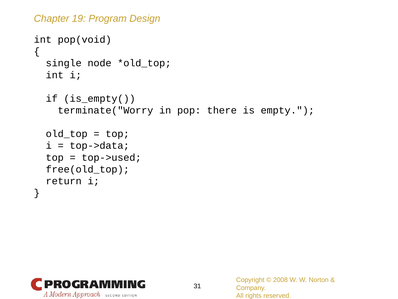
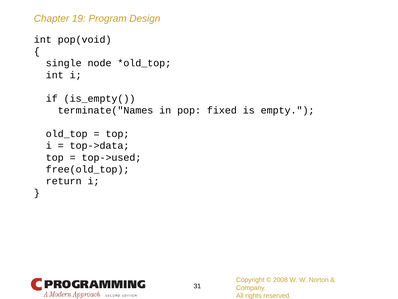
terminate("Worry: terminate("Worry -> terminate("Names
there: there -> fixed
